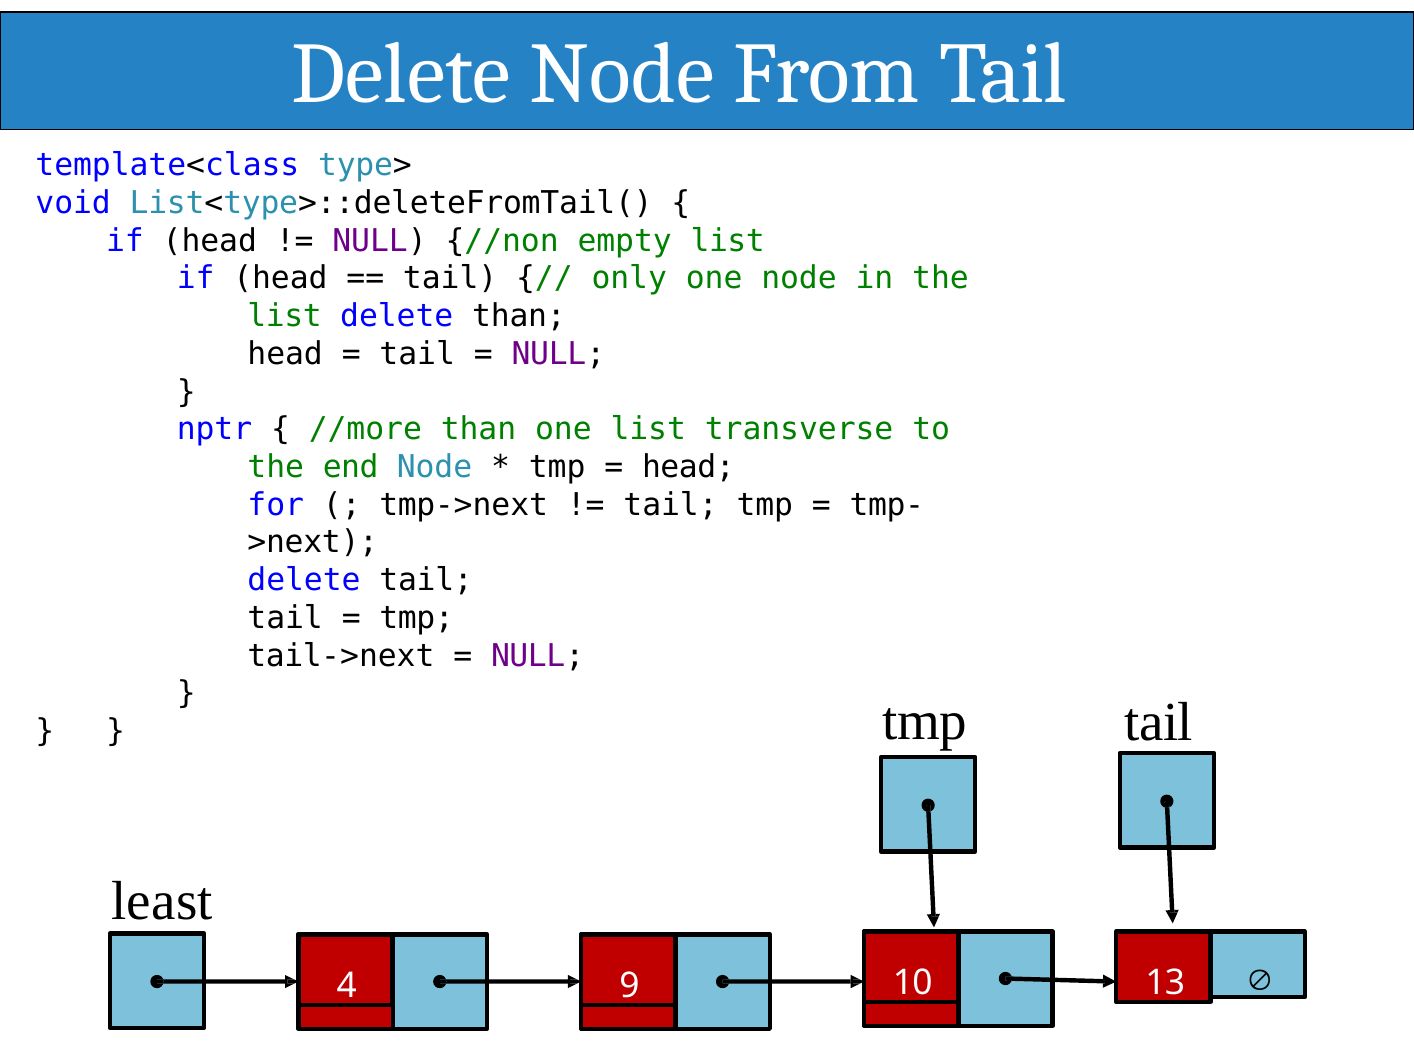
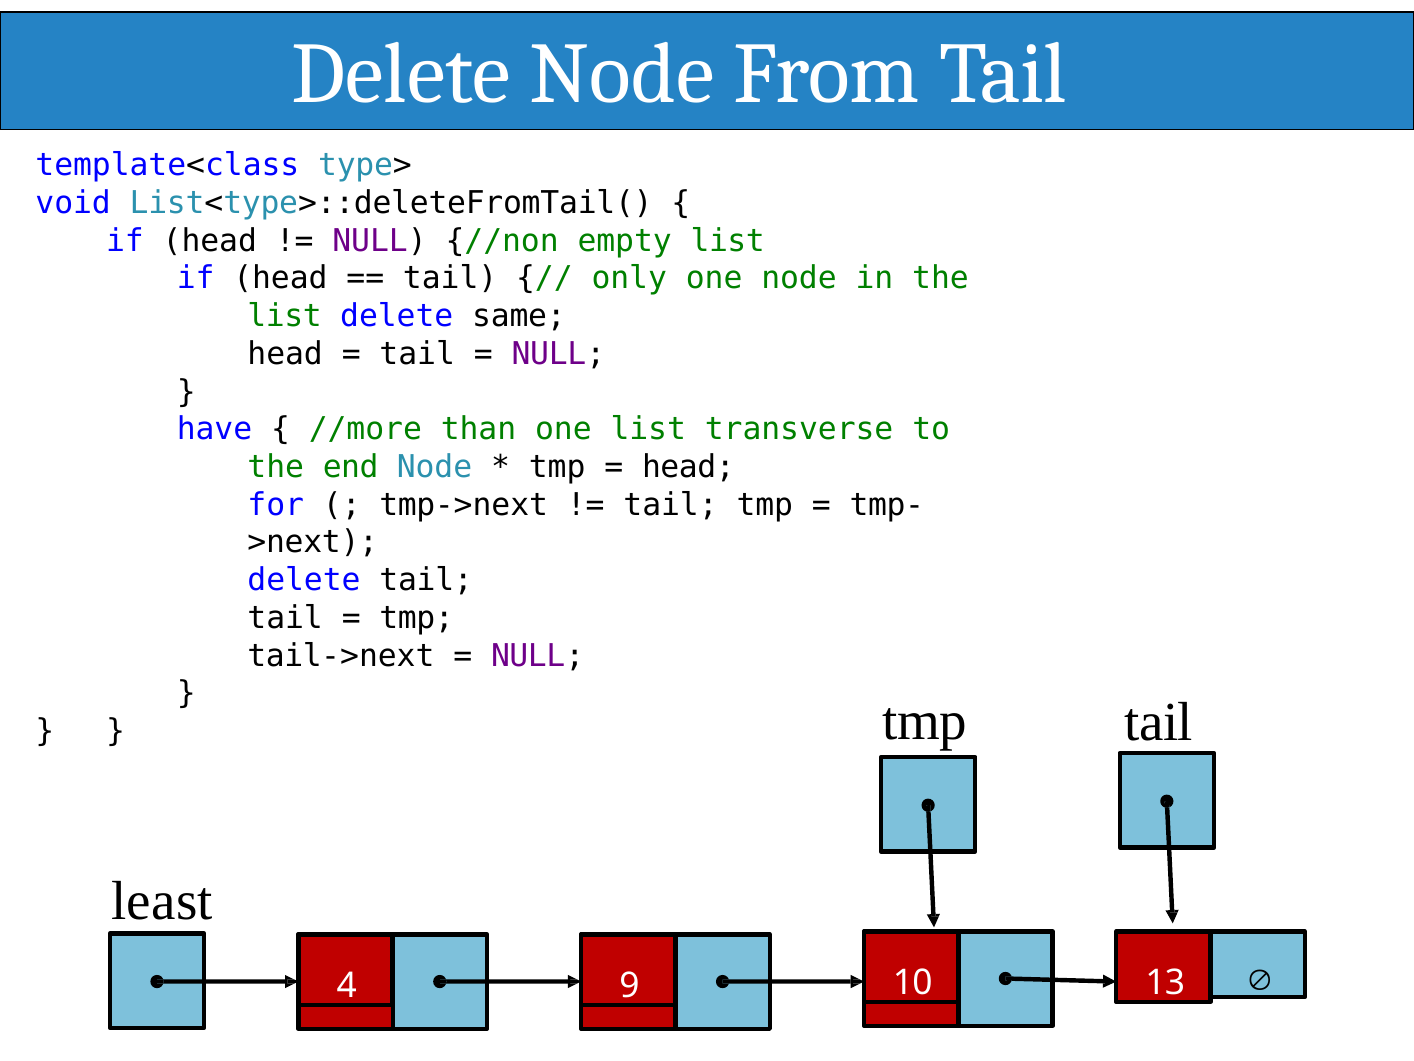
delete than: than -> same
nptr: nptr -> have
